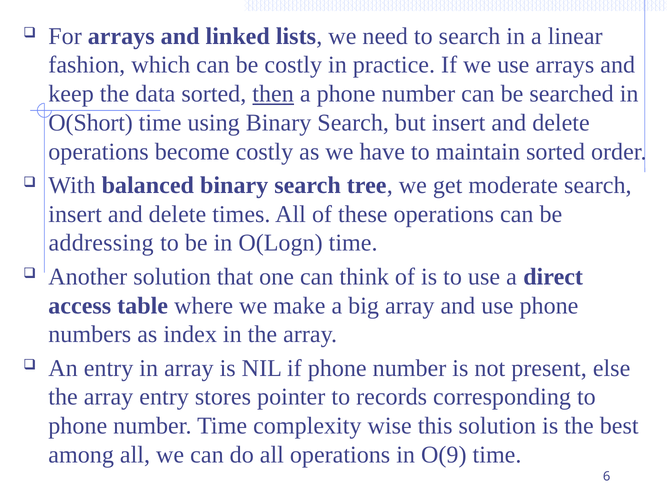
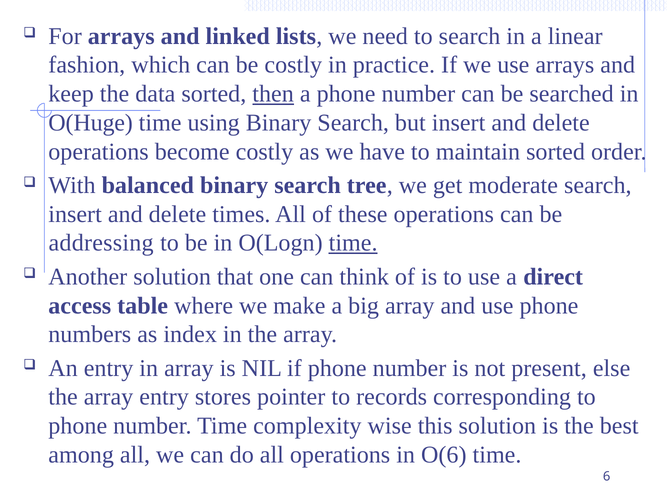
O(Short: O(Short -> O(Huge
time at (353, 243) underline: none -> present
O(9: O(9 -> O(6
